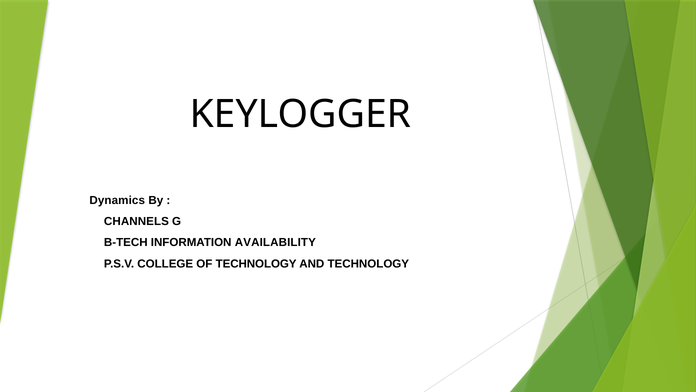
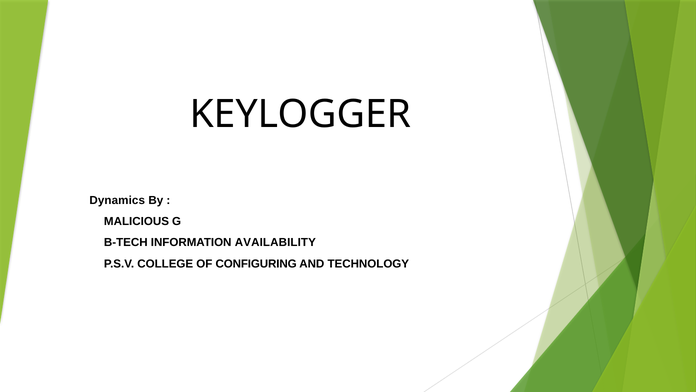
CHANNELS: CHANNELS -> MALICIOUS
OF TECHNOLOGY: TECHNOLOGY -> CONFIGURING
